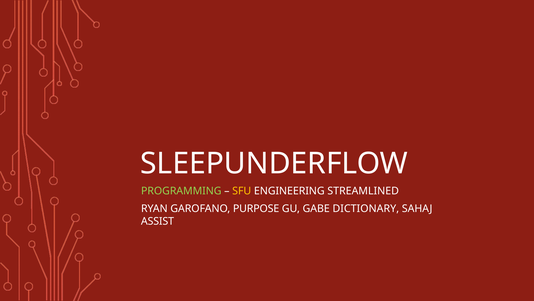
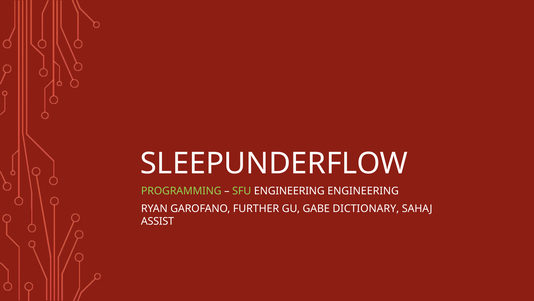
SFU colour: yellow -> light green
ENGINEERING STREAMLINED: STREAMLINED -> ENGINEERING
PURPOSE: PURPOSE -> FURTHER
